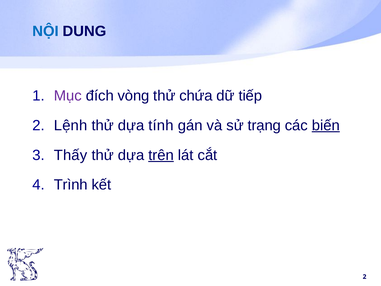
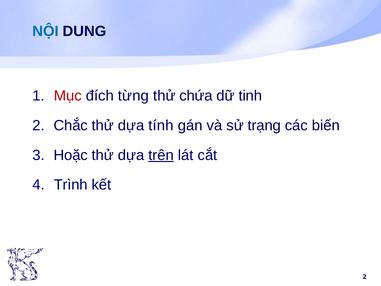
Mục colour: purple -> red
vòng: vòng -> từng
tiếp: tiếp -> tinh
Lệnh: Lệnh -> Chắc
biến underline: present -> none
Thấy: Thấy -> Hoặc
